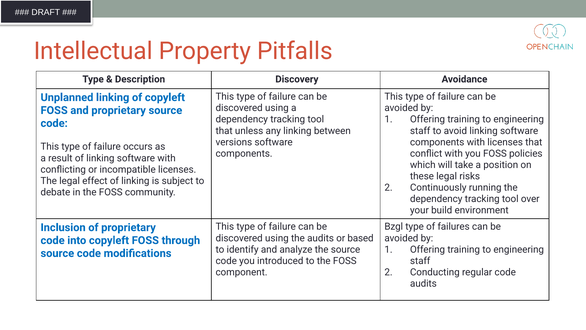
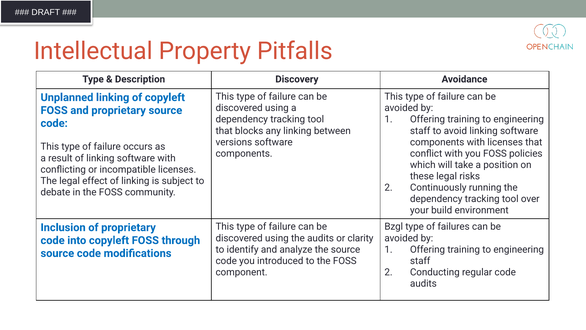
unless: unless -> blocks
based: based -> clarity
